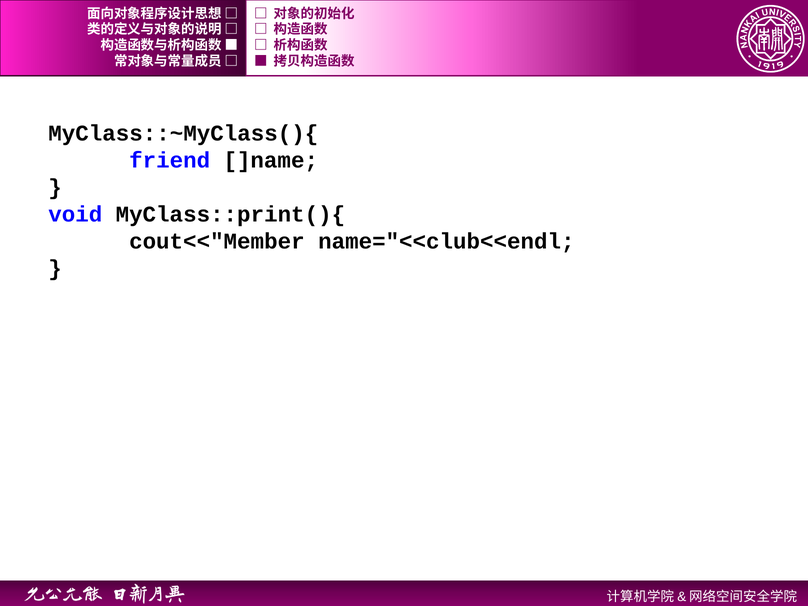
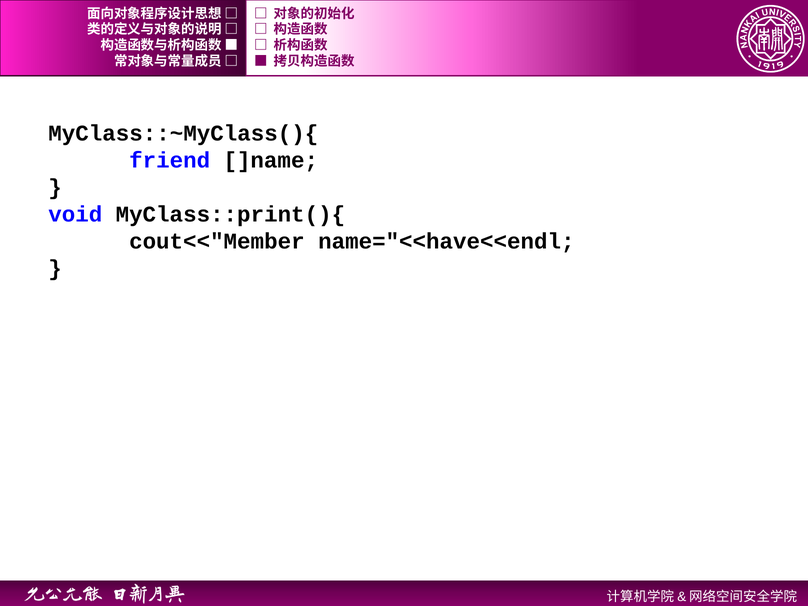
name="<<club<<endl: name="<<club<<endl -> name="<<have<<endl
